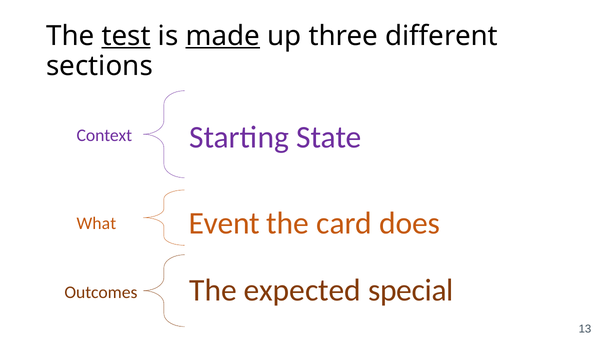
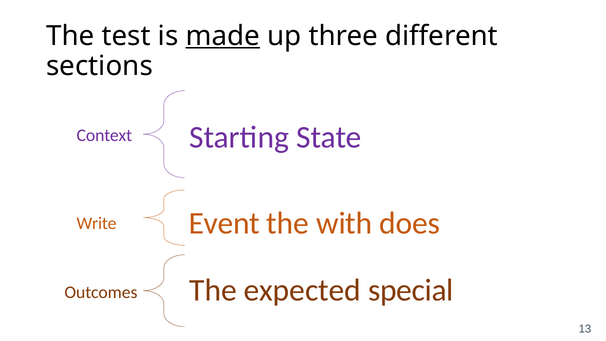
test underline: present -> none
card: card -> with
What: What -> Write
